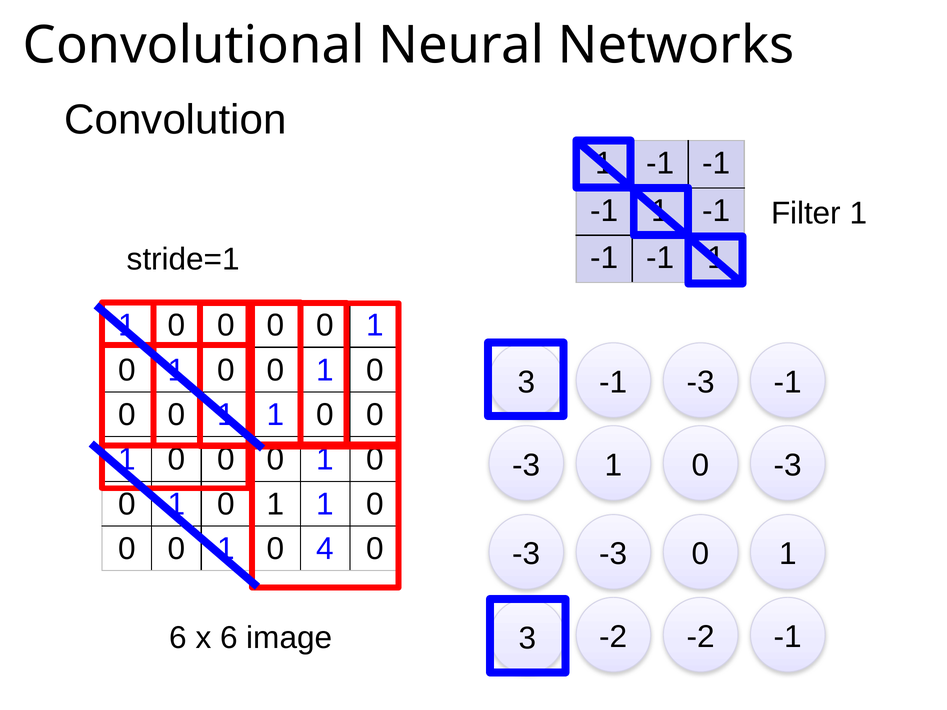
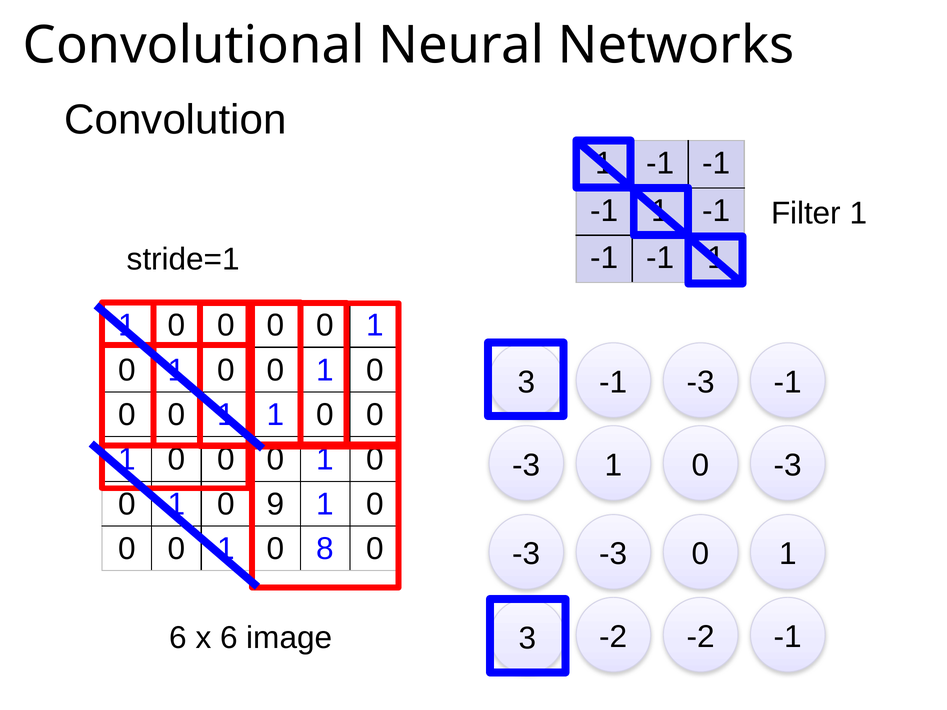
1 at (276, 504): 1 -> 9
4: 4 -> 8
